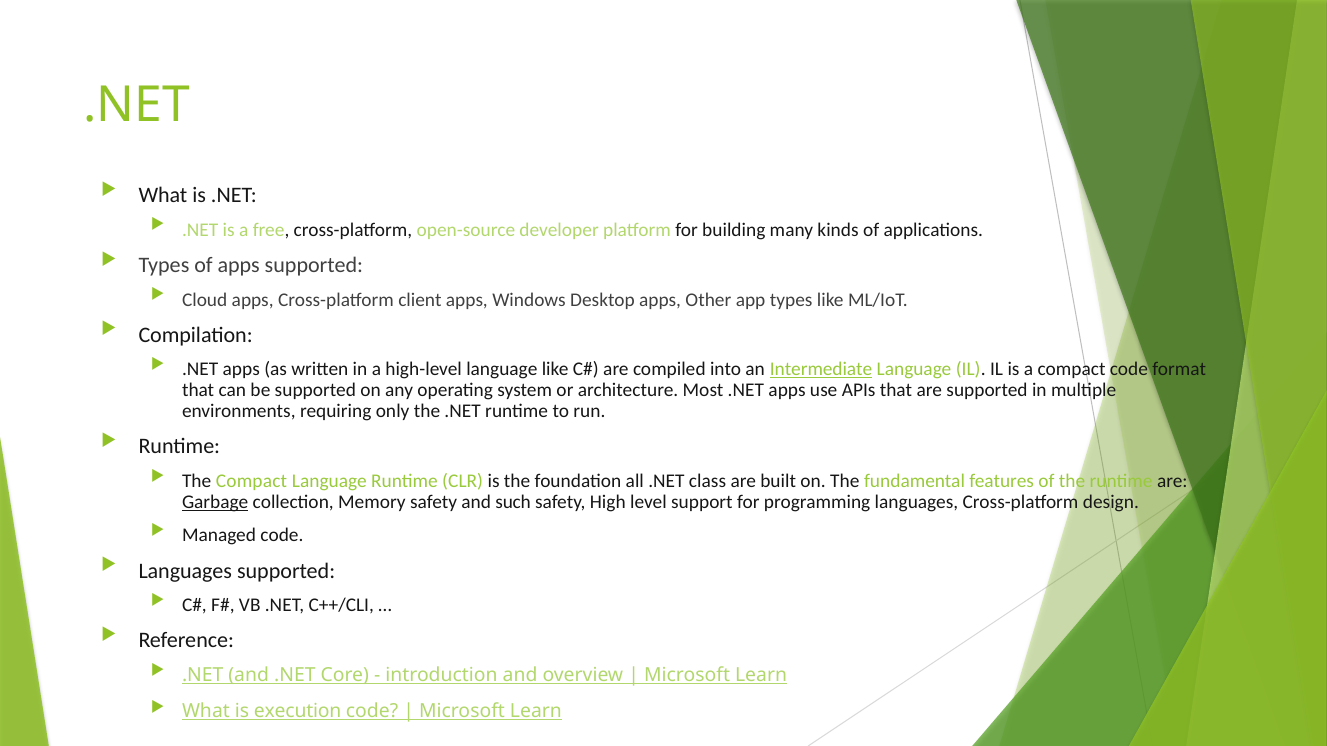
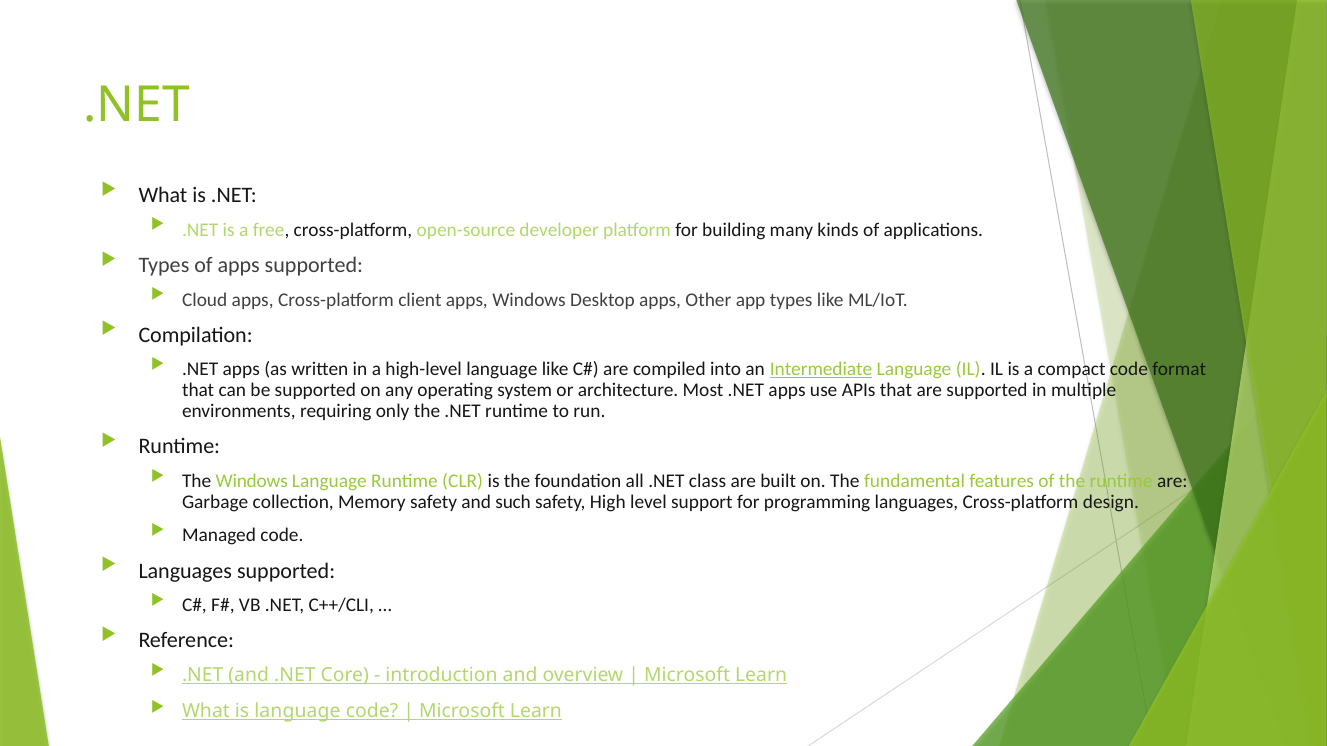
The Compact: Compact -> Windows
Garbage underline: present -> none
is execution: execution -> language
